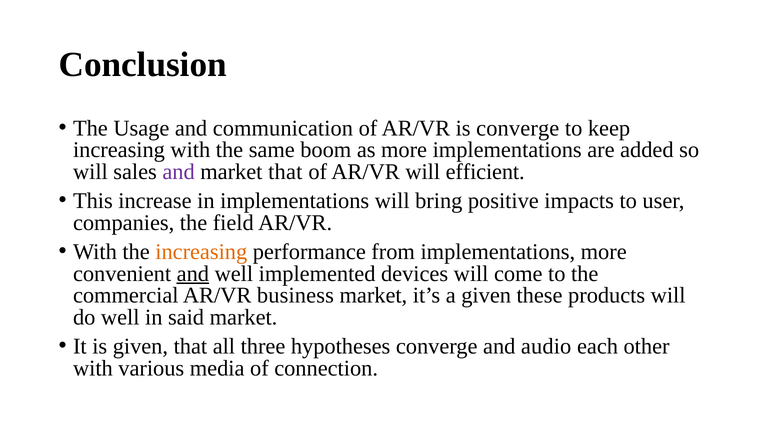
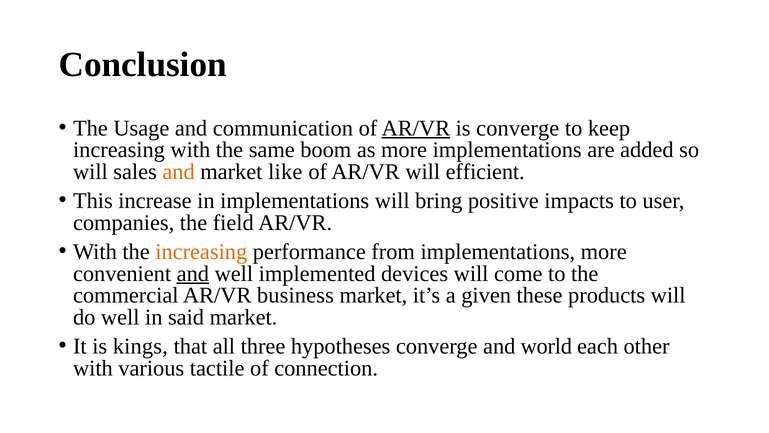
AR/VR at (416, 128) underline: none -> present
and at (179, 172) colour: purple -> orange
market that: that -> like
is given: given -> kings
audio: audio -> world
media: media -> tactile
